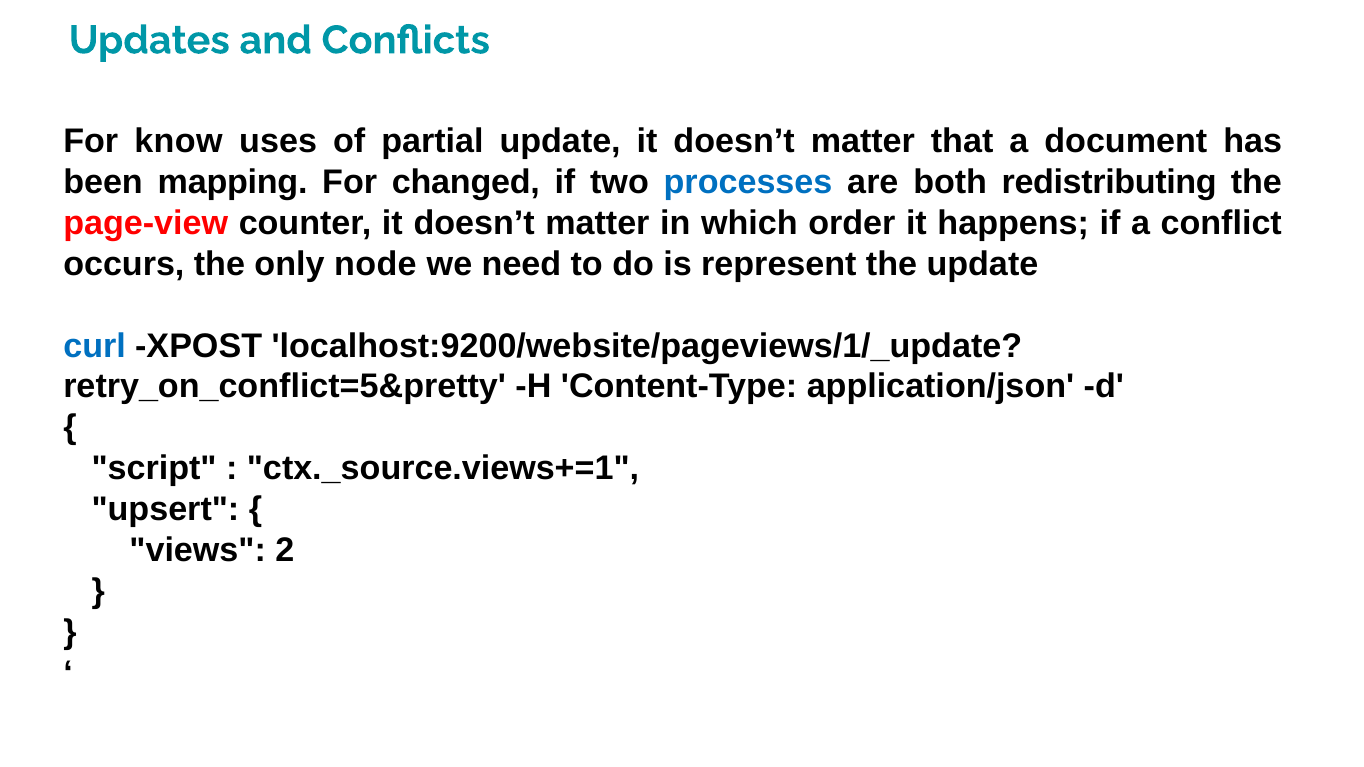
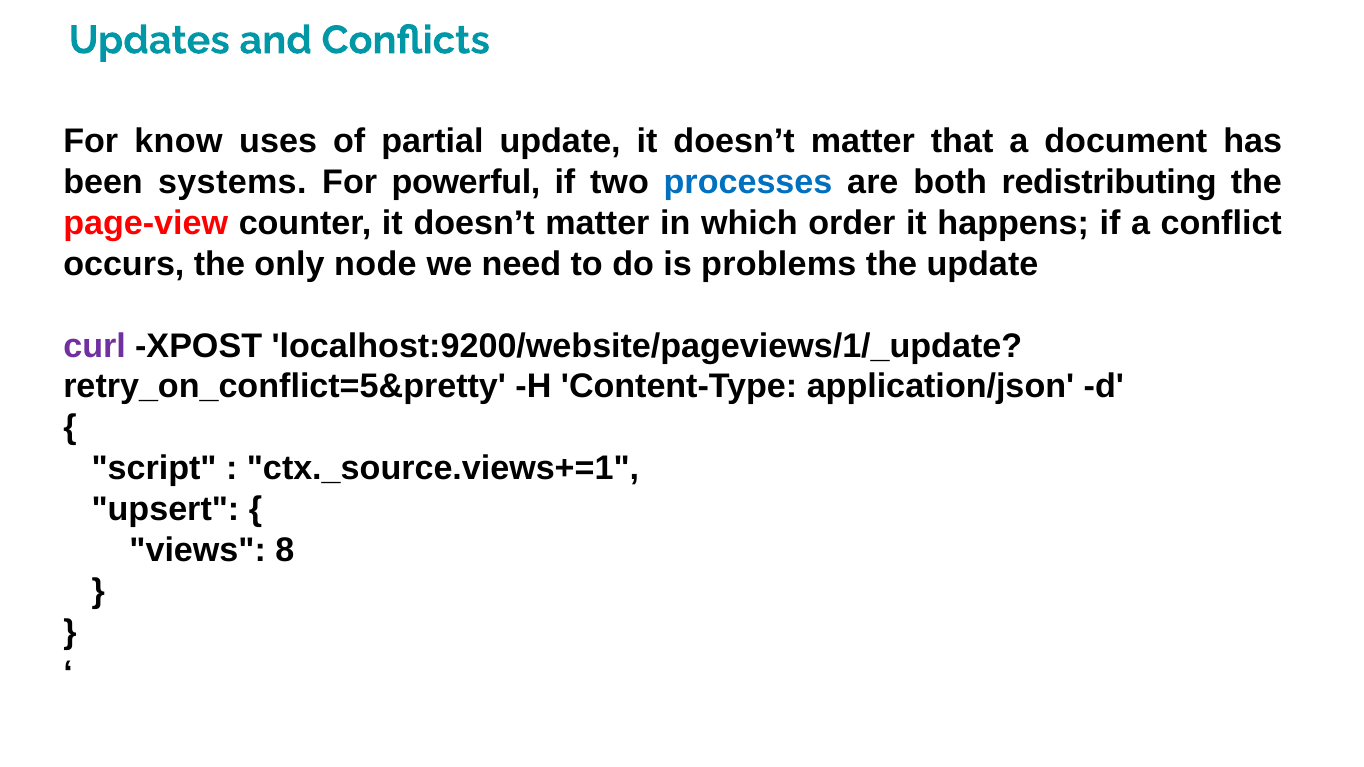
mapping: mapping -> systems
changed: changed -> powerful
represent: represent -> problems
curl colour: blue -> purple
2: 2 -> 8
